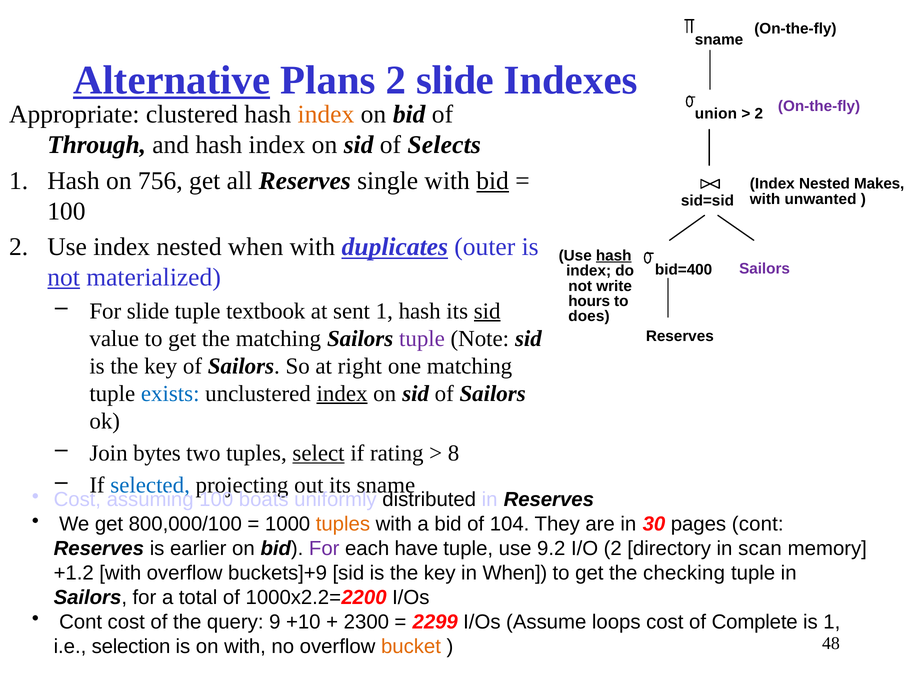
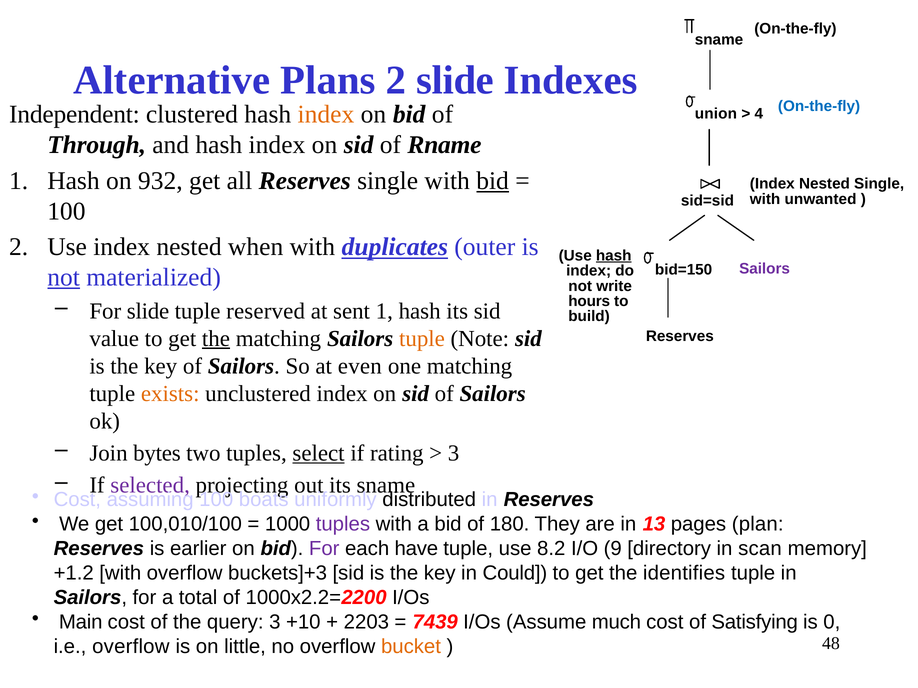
Alternative underline: present -> none
On-the-fly at (819, 106) colour: purple -> blue
Appropriate: Appropriate -> Independent
2 at (759, 114): 2 -> 4
Selects: Selects -> Rname
756: 756 -> 932
Nested Makes: Makes -> Single
bid=400: bid=400 -> bid=150
textbook: textbook -> reserved
sid at (487, 311) underline: present -> none
does: does -> build
the at (216, 339) underline: none -> present
tuple at (422, 339) colour: purple -> orange
right: right -> even
exists colour: blue -> orange
index at (342, 394) underline: present -> none
8 at (454, 453): 8 -> 3
selected colour: blue -> purple
800,000/100: 800,000/100 -> 100,010/100
tuples at (343, 525) colour: orange -> purple
104: 104 -> 180
30: 30 -> 13
pages cont: cont -> plan
9.2: 9.2 -> 8.2
I/O 2: 2 -> 9
buckets]+9: buckets]+9 -> buckets]+3
in When: When -> Could
checking: checking -> identifies
Cont at (81, 622): Cont -> Main
query 9: 9 -> 3
2300: 2300 -> 2203
2299: 2299 -> 7439
loops: loops -> much
Complete: Complete -> Satisfying
is 1: 1 -> 0
i.e selection: selection -> overflow
on with: with -> little
